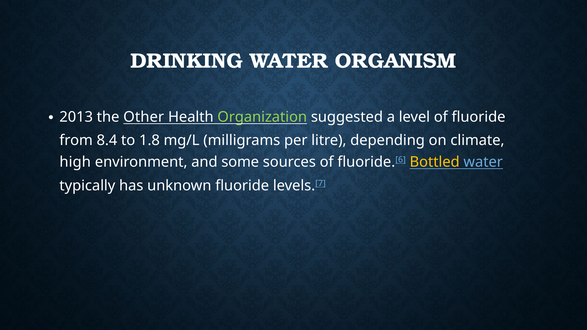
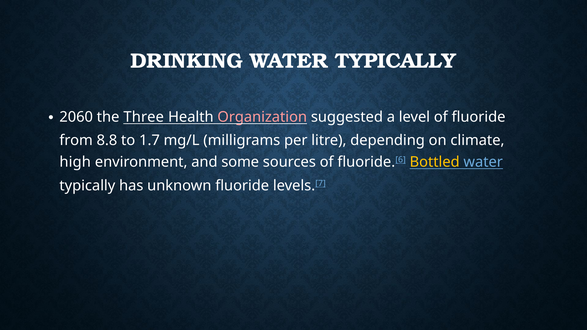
DRINKING WATER ORGANISM: ORGANISM -> TYPICALLY
2013: 2013 -> 2060
Other: Other -> Three
Organization colour: light green -> pink
8.4: 8.4 -> 8.8
1.8: 1.8 -> 1.7
